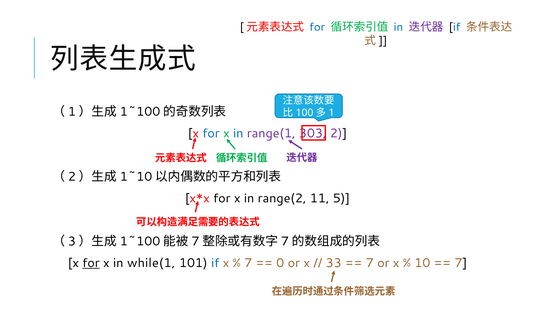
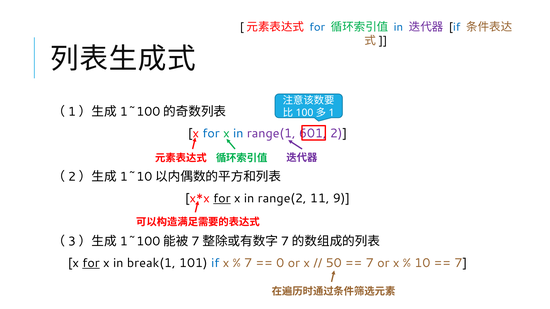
303: 303 -> 601
for at (222, 198) underline: none -> present
5: 5 -> 9
while(1: while(1 -> break(1
33: 33 -> 50
